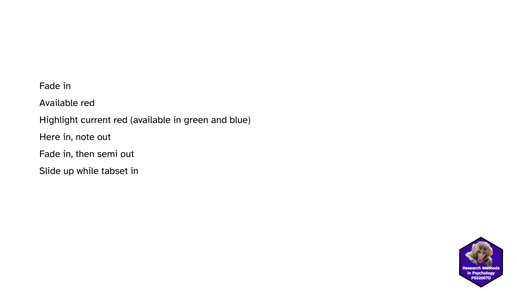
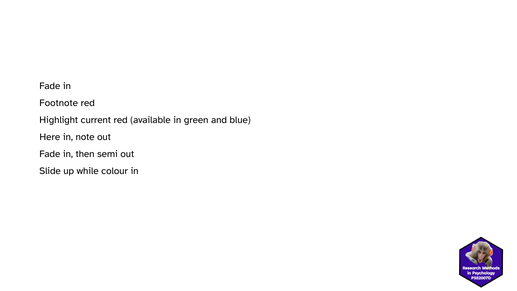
Available at (59, 103): Available -> Footnote
tabset: tabset -> colour
